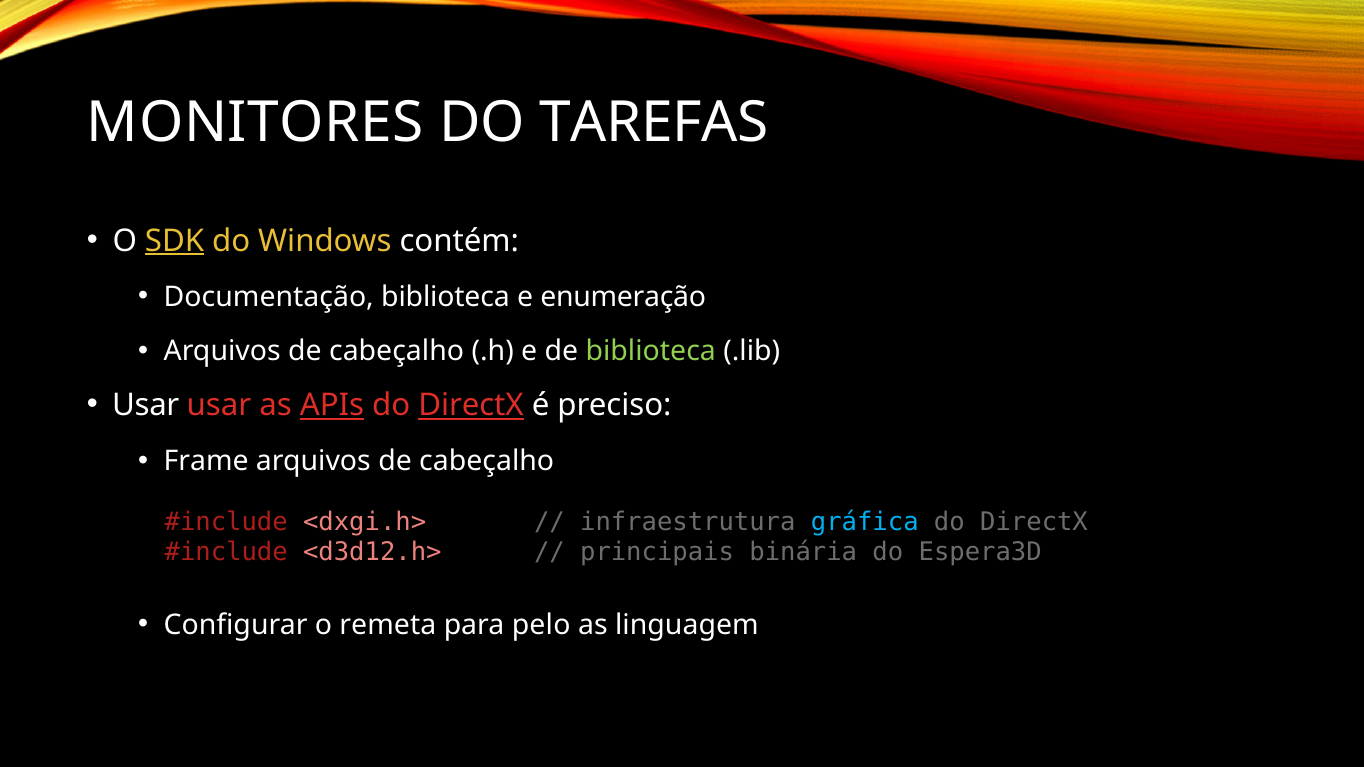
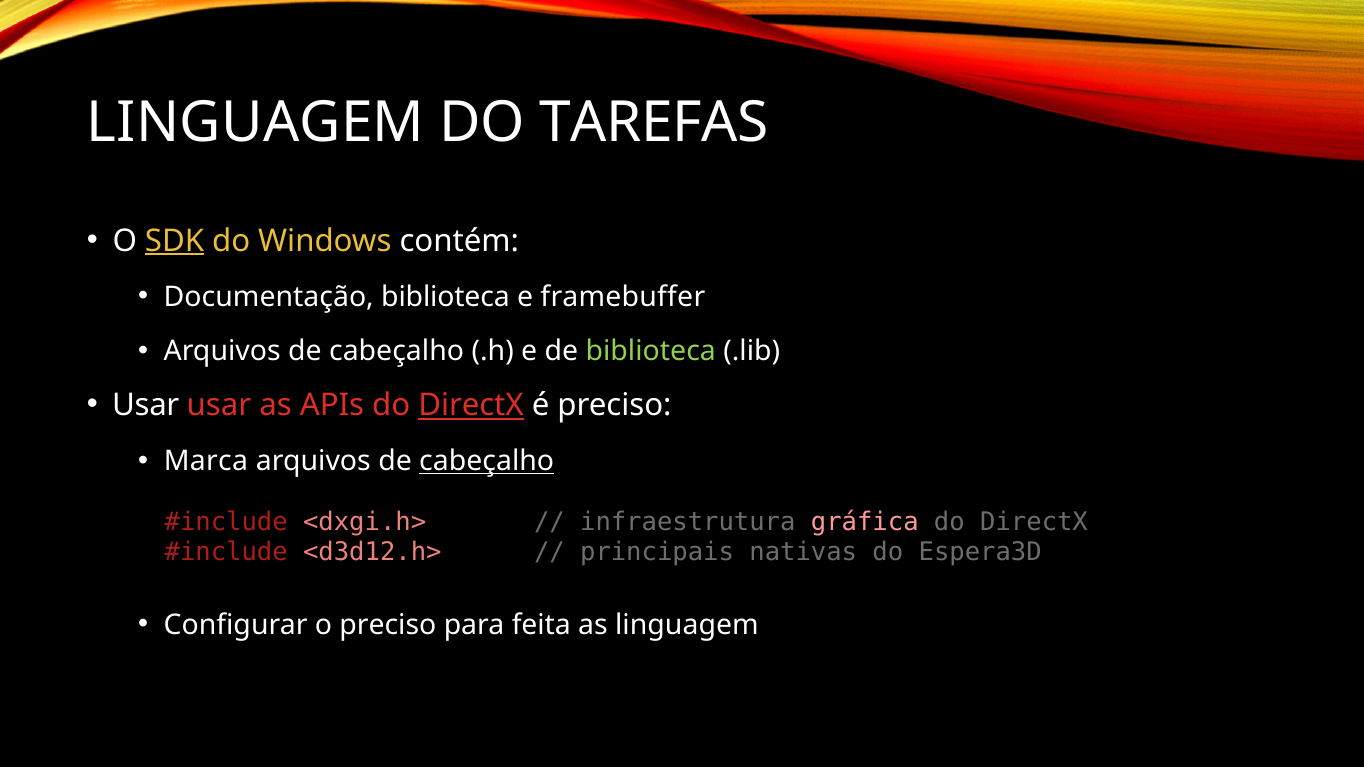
MONITORES at (255, 123): MONITORES -> LINGUAGEM
enumeração: enumeração -> framebuffer
APIs underline: present -> none
Frame: Frame -> Marca
cabeçalho at (487, 462) underline: none -> present
gráfica colour: light blue -> pink
binária: binária -> nativas
o remeta: remeta -> preciso
pelo: pelo -> feita
